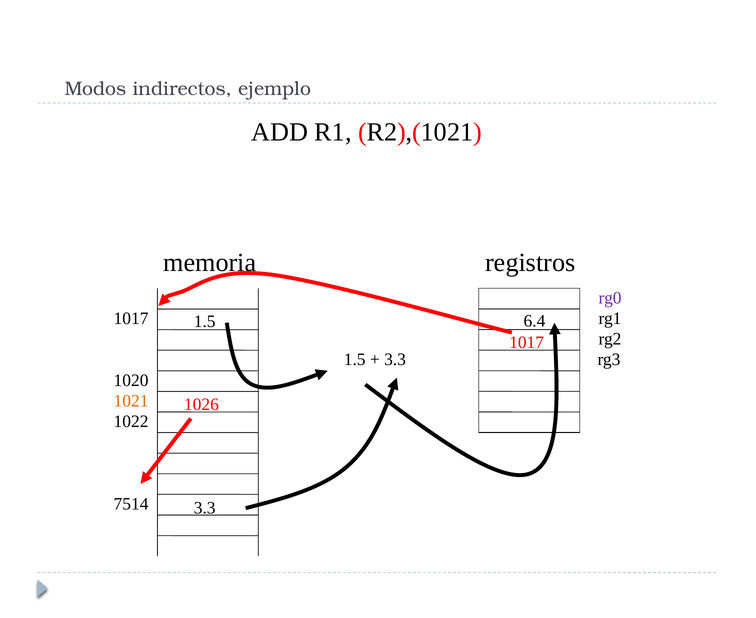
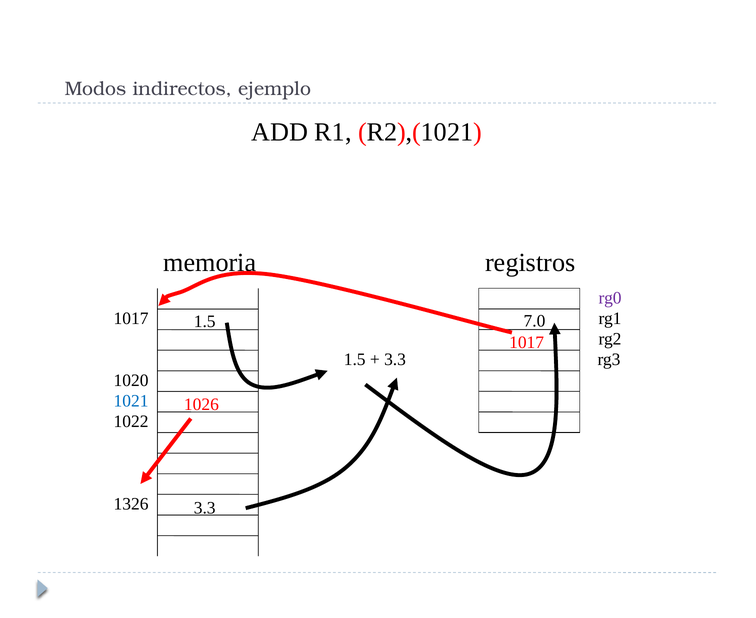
6.4: 6.4 -> 7.0
1021 colour: orange -> blue
7514: 7514 -> 1326
